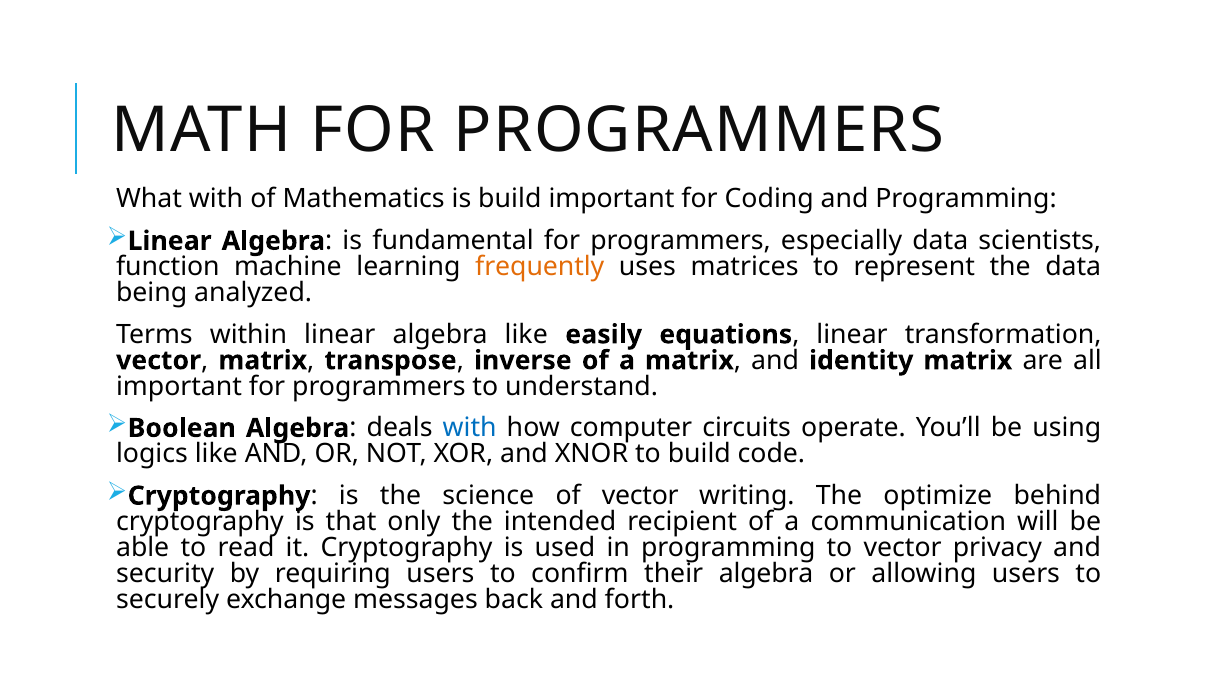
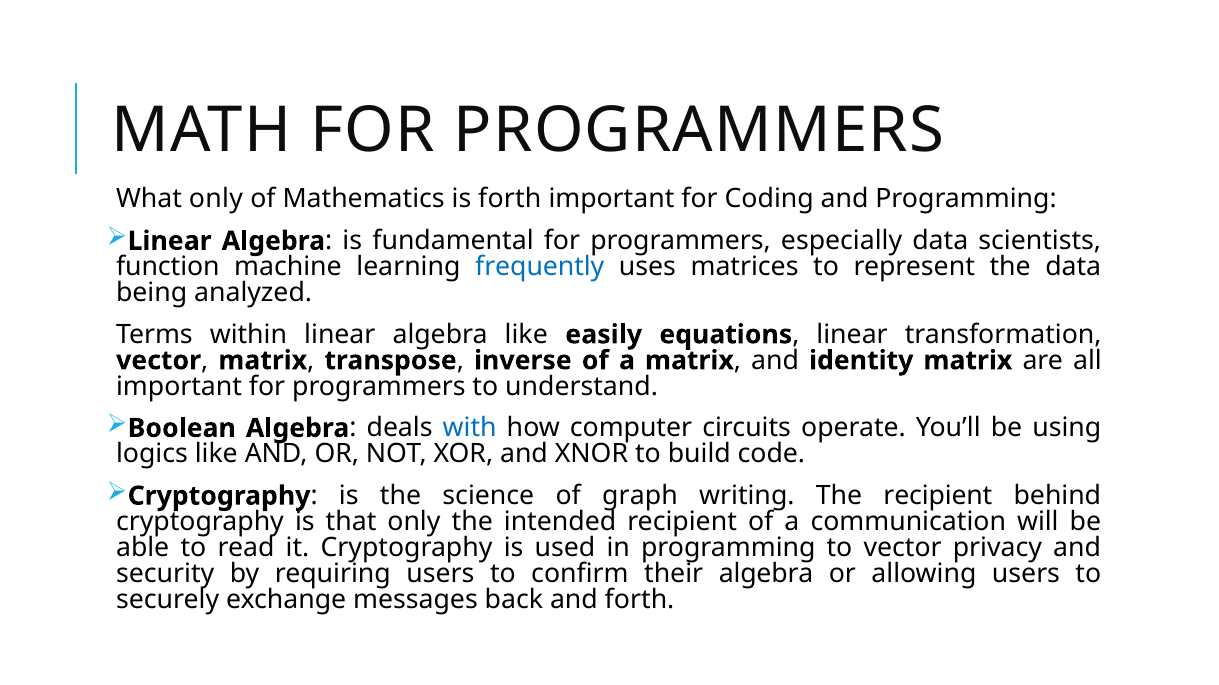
What with: with -> only
is build: build -> forth
frequently colour: orange -> blue
of vector: vector -> graph
The optimize: optimize -> recipient
